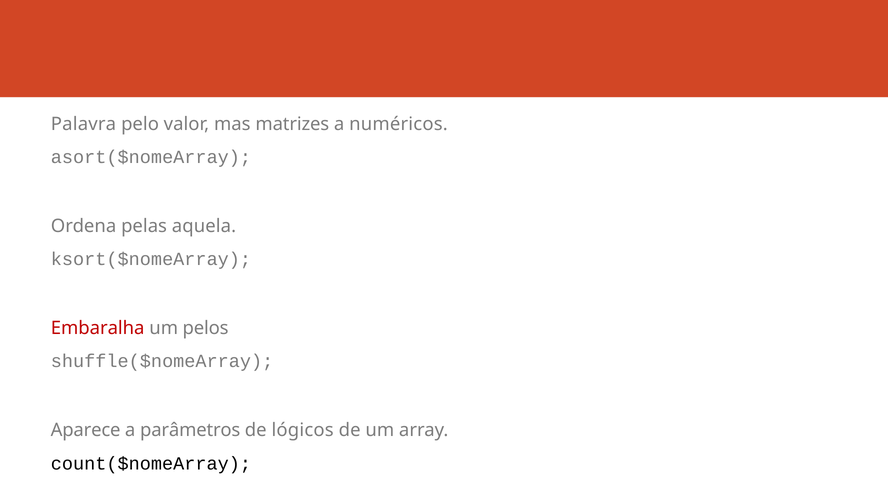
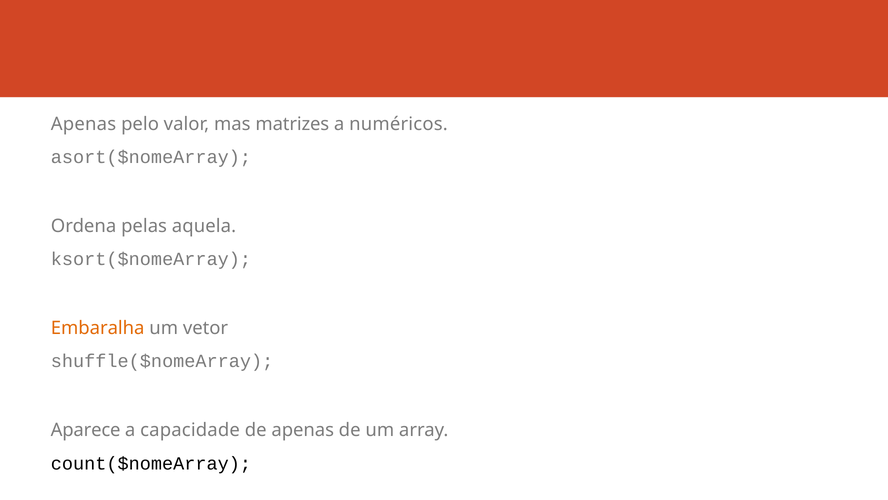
Palavra at (83, 124): Palavra -> Apenas
Embaralha colour: red -> orange
pelos: pelos -> vetor
parâmetros: parâmetros -> capacidade
de lógicos: lógicos -> apenas
